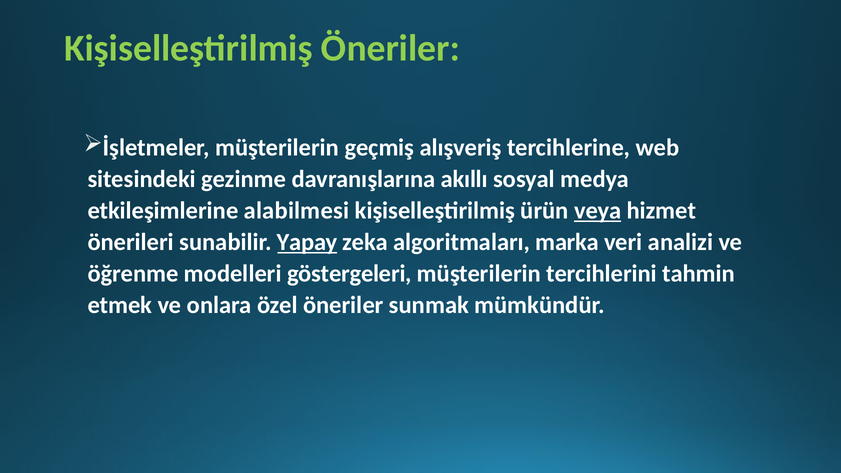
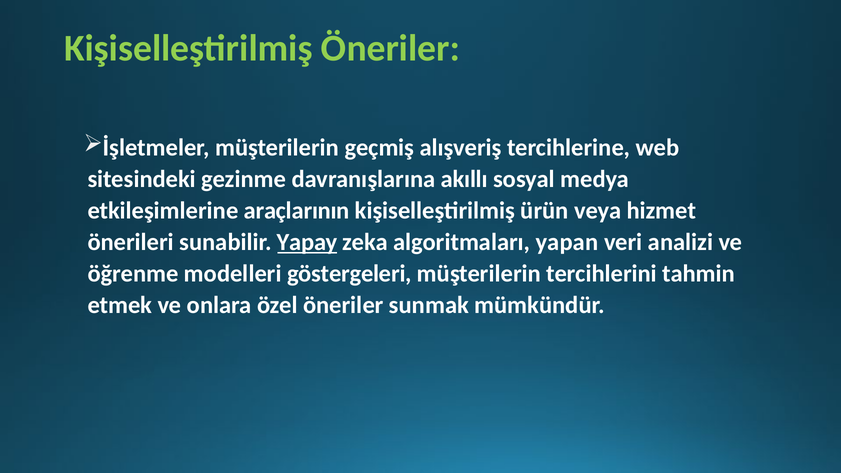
alabilmesi: alabilmesi -> araçlarının
veya underline: present -> none
marka: marka -> yapan
